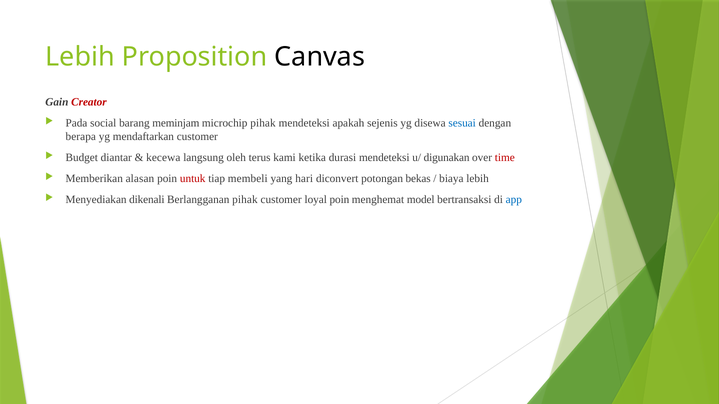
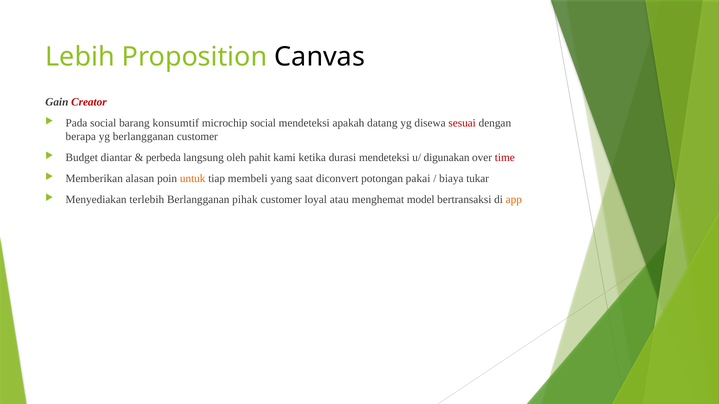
meminjam: meminjam -> konsumtif
microchip pihak: pihak -> social
sejenis: sejenis -> datang
sesuai colour: blue -> red
yg mendaftarkan: mendaftarkan -> berlangganan
kecewa: kecewa -> perbeda
terus: terus -> pahit
untuk colour: red -> orange
hari: hari -> saat
bekas: bekas -> pakai
biaya lebih: lebih -> tukar
dikenali: dikenali -> terlebih
loyal poin: poin -> atau
app colour: blue -> orange
